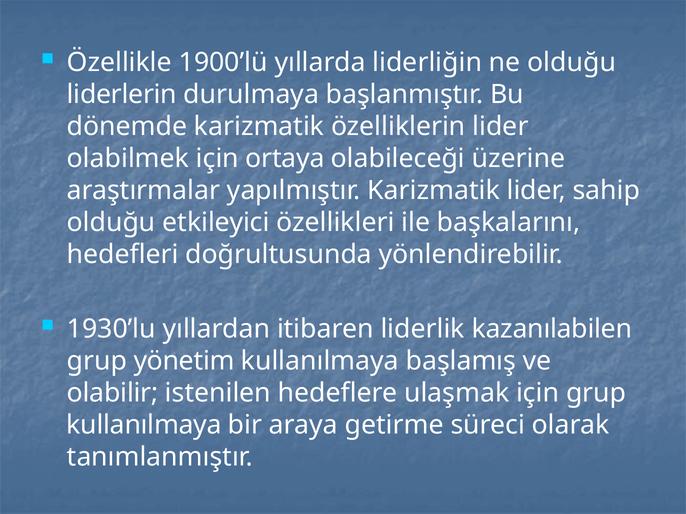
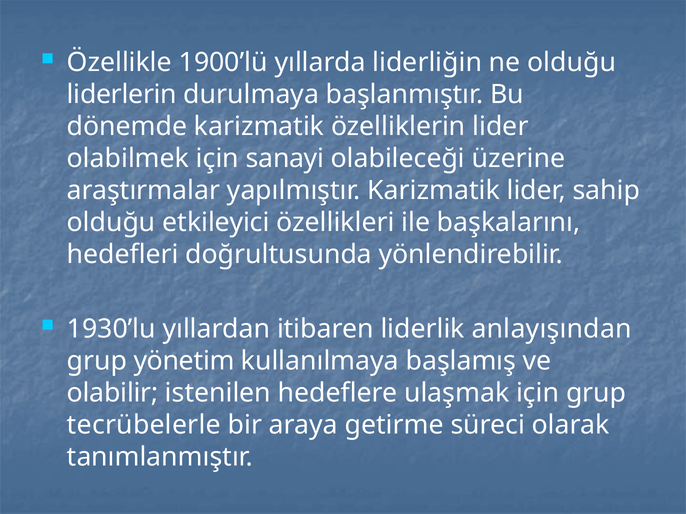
ortaya: ortaya -> sanayi
kazanılabilen: kazanılabilen -> anlayışından
kullanılmaya at (144, 426): kullanılmaya -> tecrübelerle
